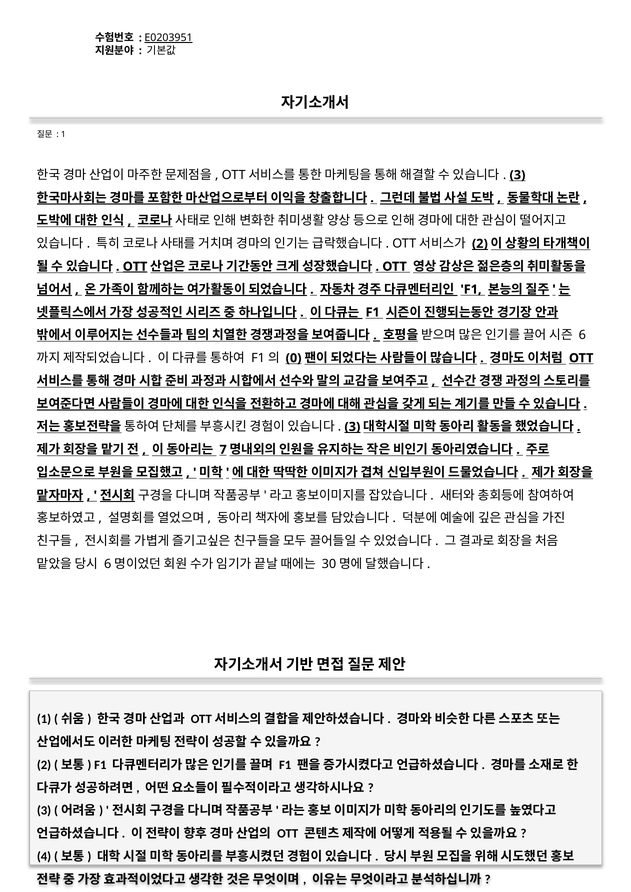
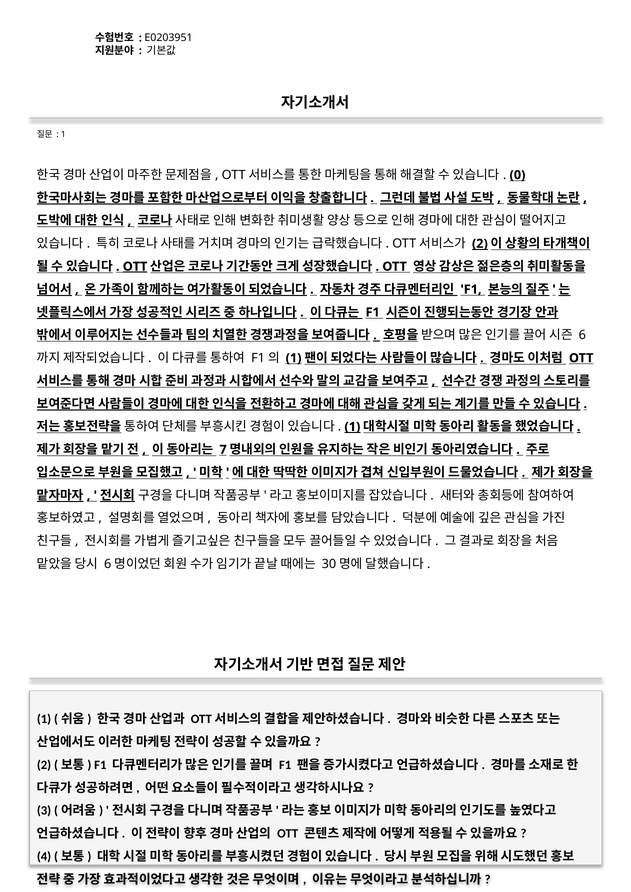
E0203951 underline: present -> none
3 at (517, 175): 3 -> 0
0 at (294, 358): 0 -> 1
3 at (352, 427): 3 -> 1
